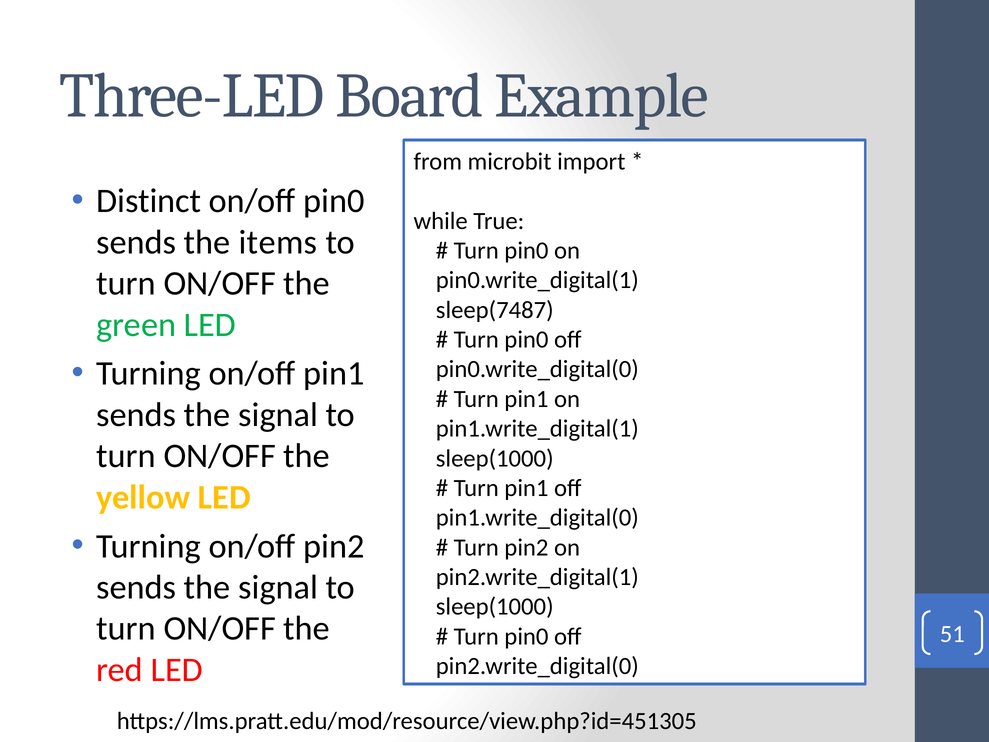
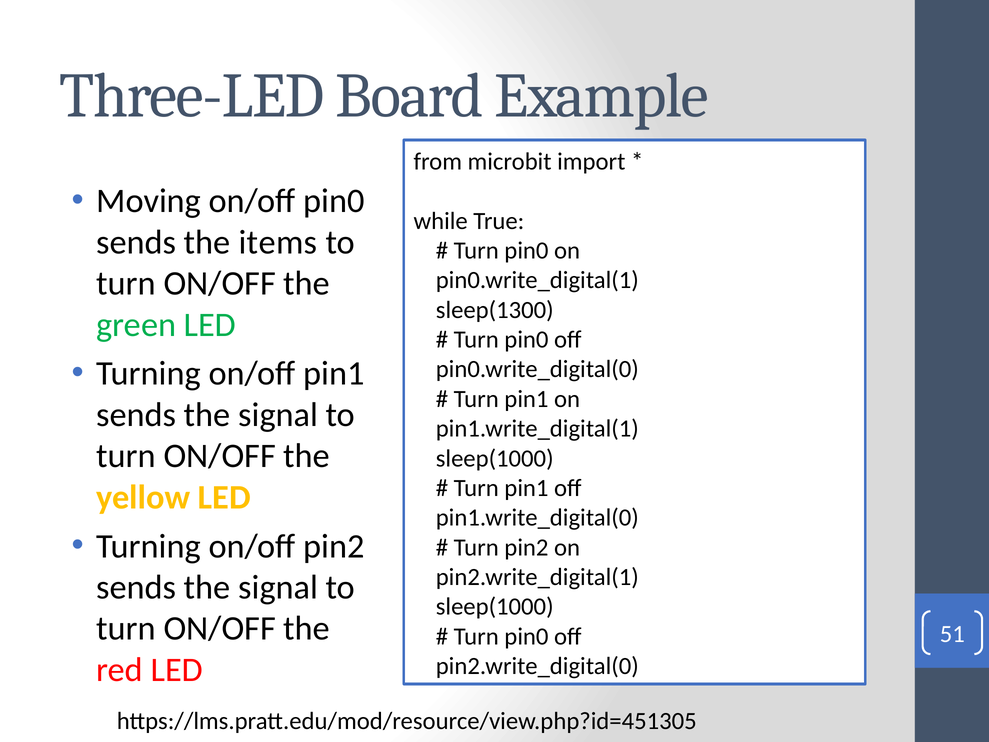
Distinct: Distinct -> Moving
sleep(7487: sleep(7487 -> sleep(1300
